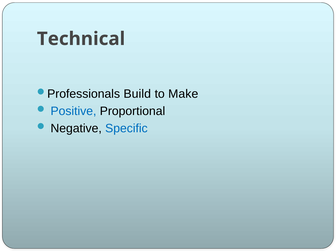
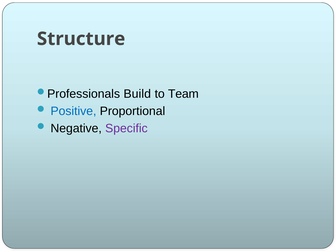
Technical: Technical -> Structure
Make: Make -> Team
Specific colour: blue -> purple
